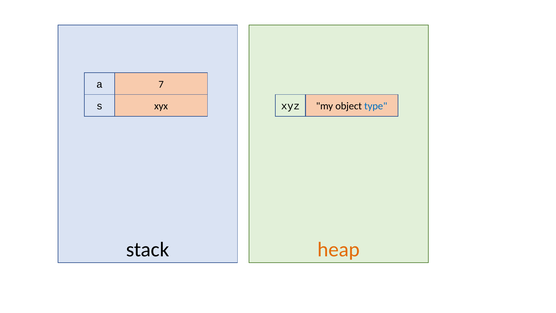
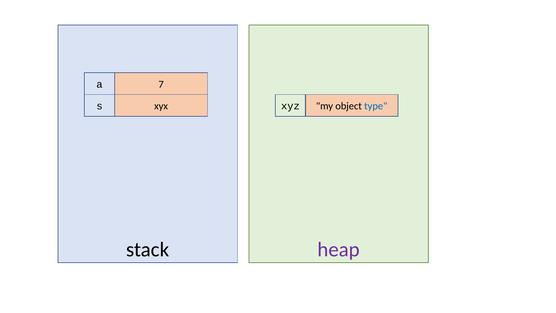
heap colour: orange -> purple
